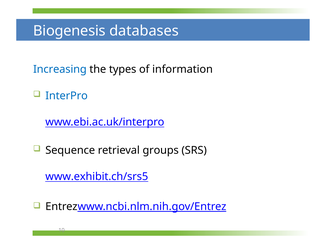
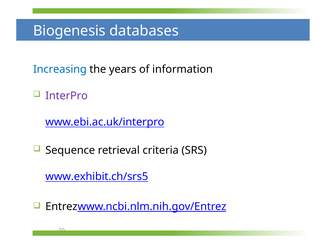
types: types -> years
InterPro colour: blue -> purple
groups: groups -> criteria
